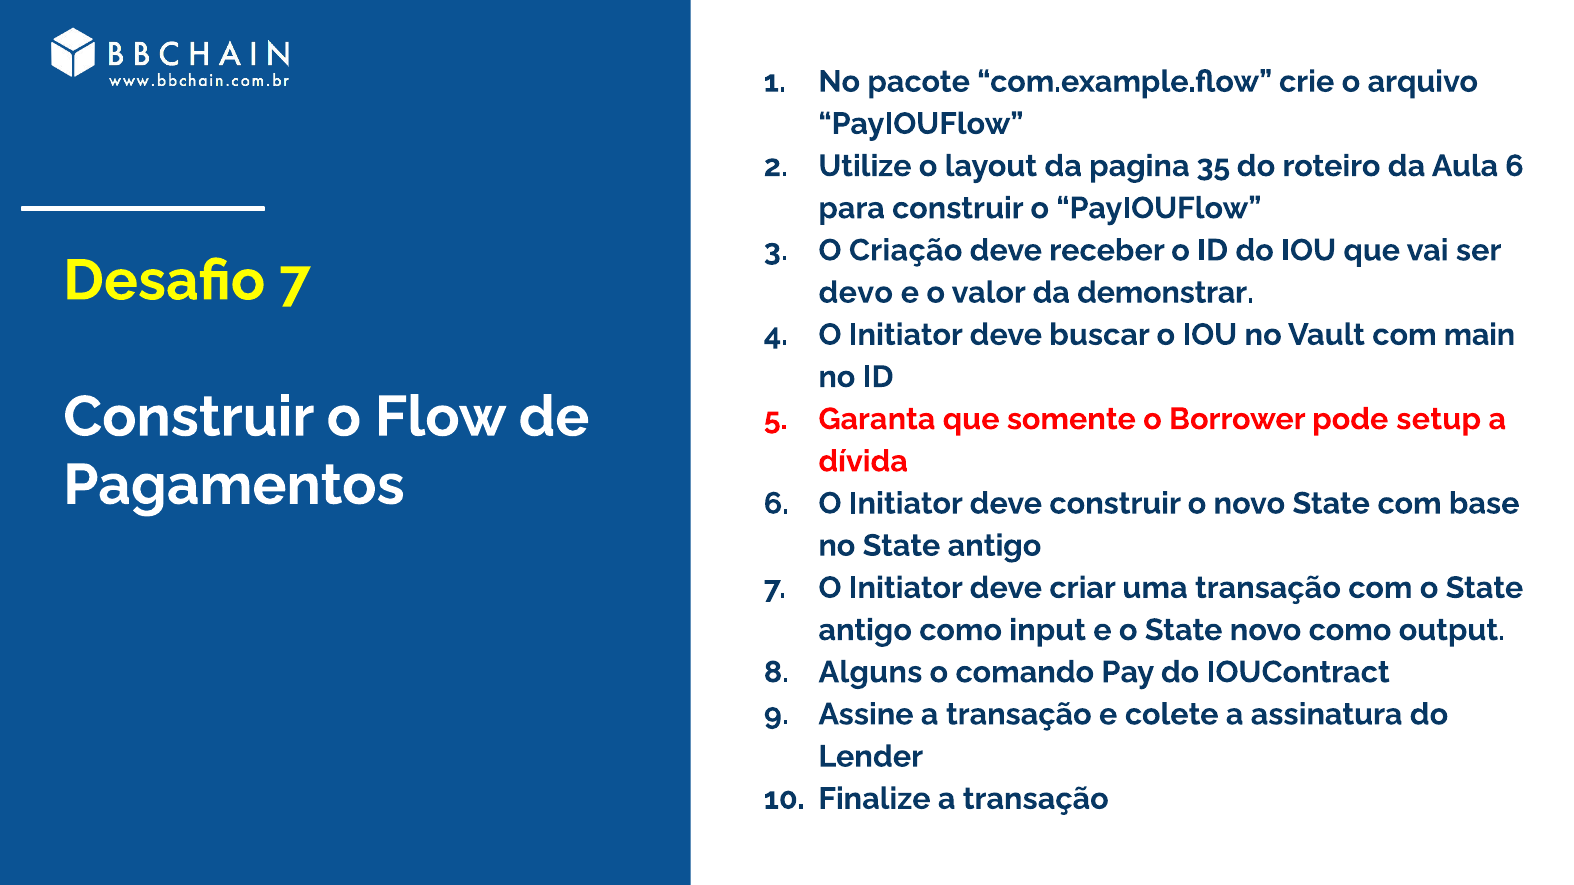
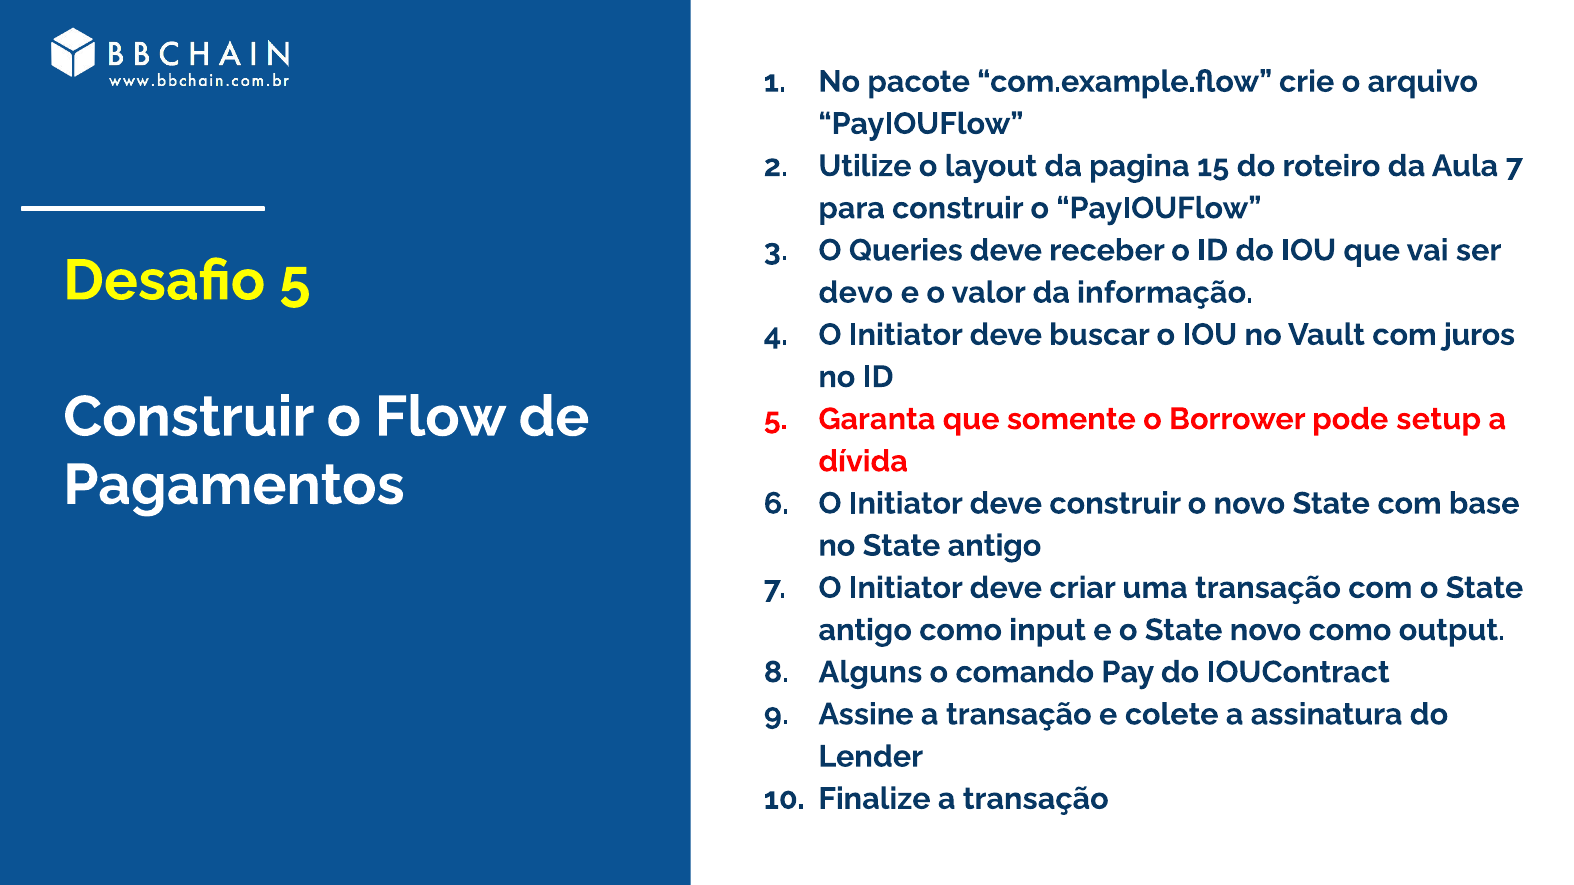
35: 35 -> 15
Aula 6: 6 -> 7
Criação: Criação -> Queries
Desafio 7: 7 -> 5
demonstrar: demonstrar -> informação
main: main -> juros
